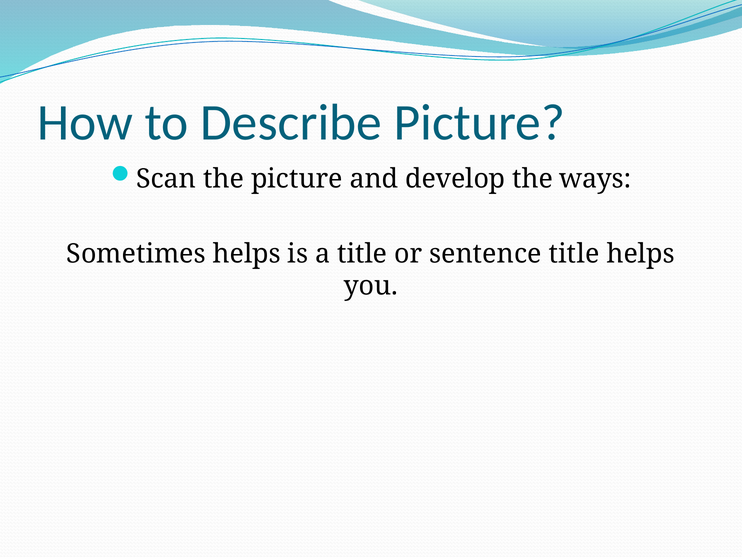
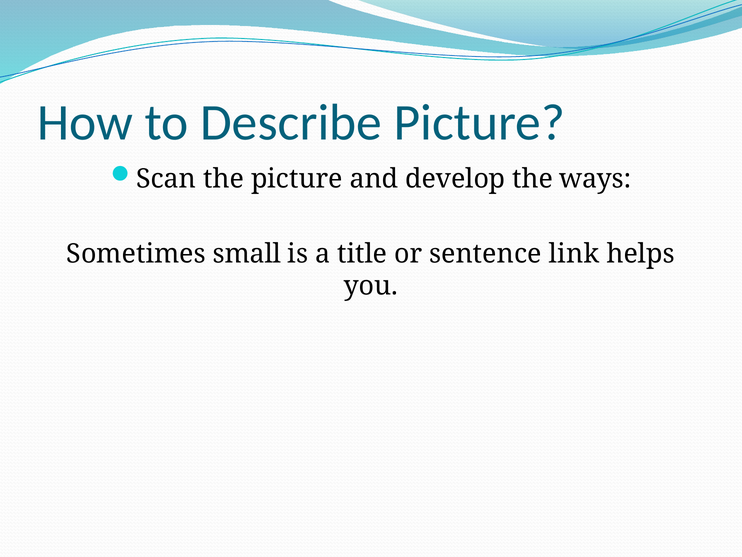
Sometimes helps: helps -> small
sentence title: title -> link
